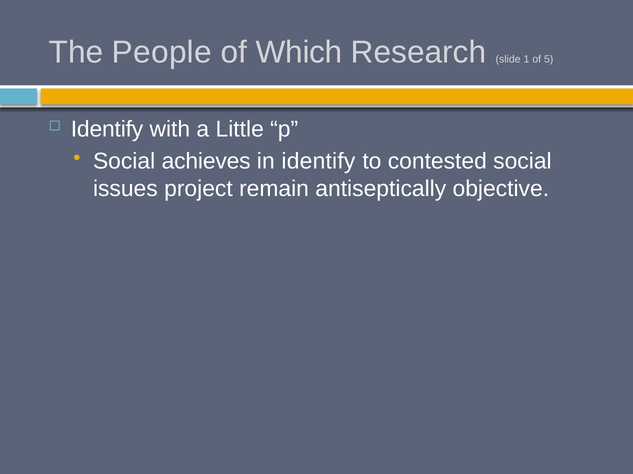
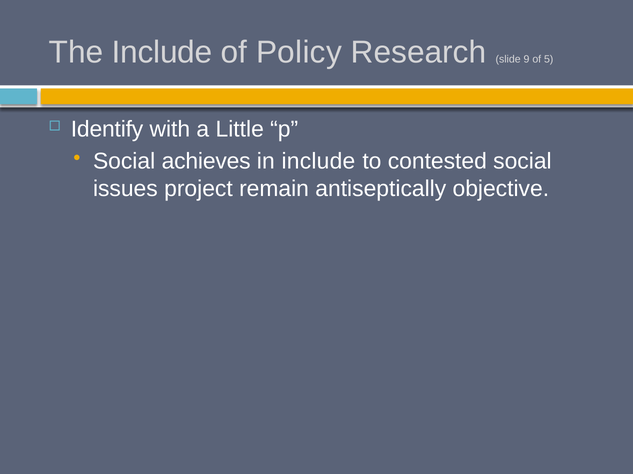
The People: People -> Include
Which: Which -> Policy
1: 1 -> 9
in identify: identify -> include
